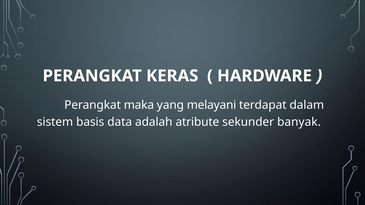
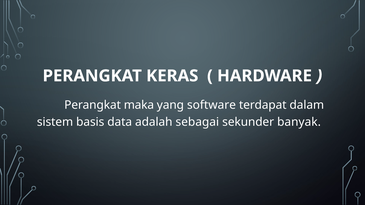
melayani: melayani -> software
atribute: atribute -> sebagai
